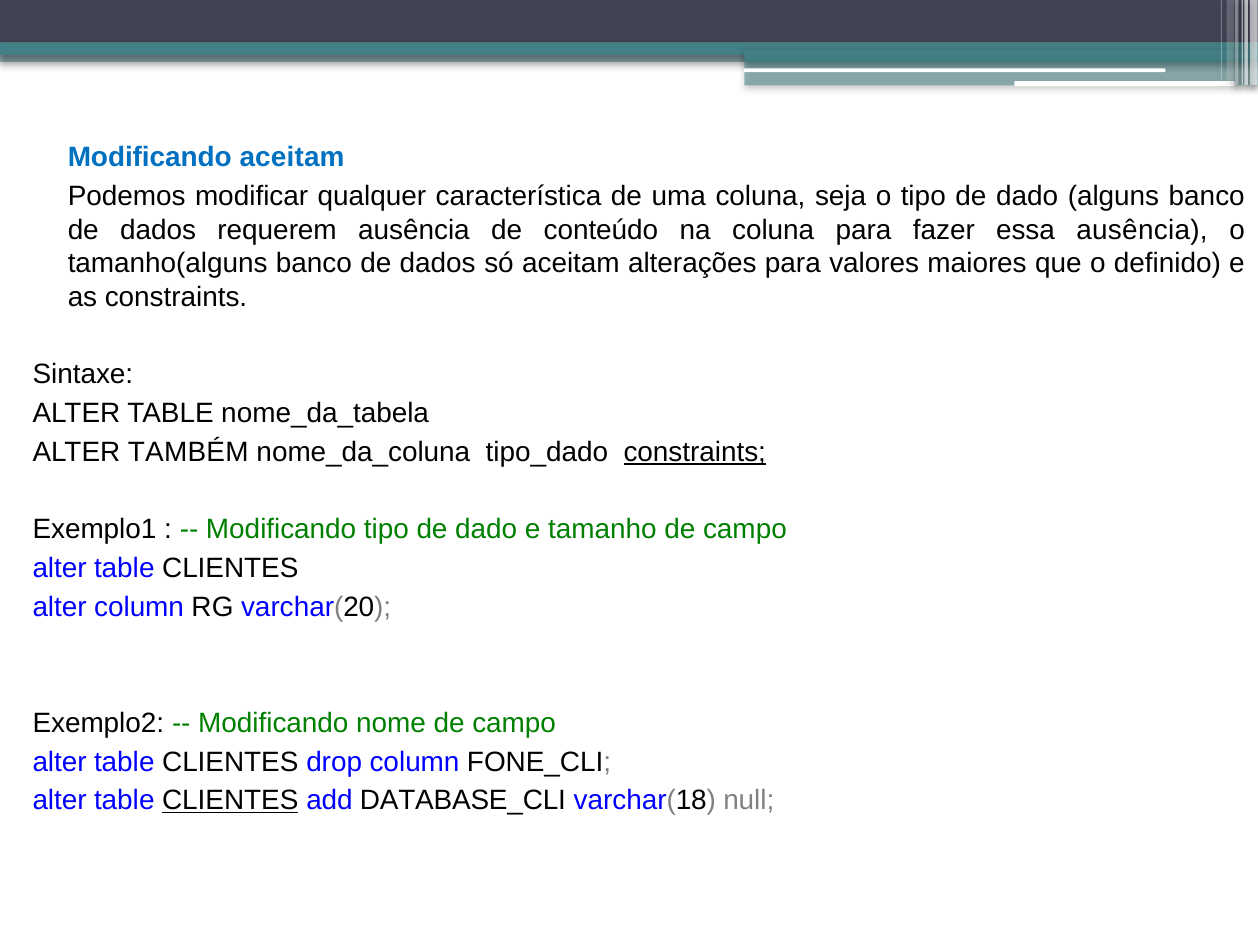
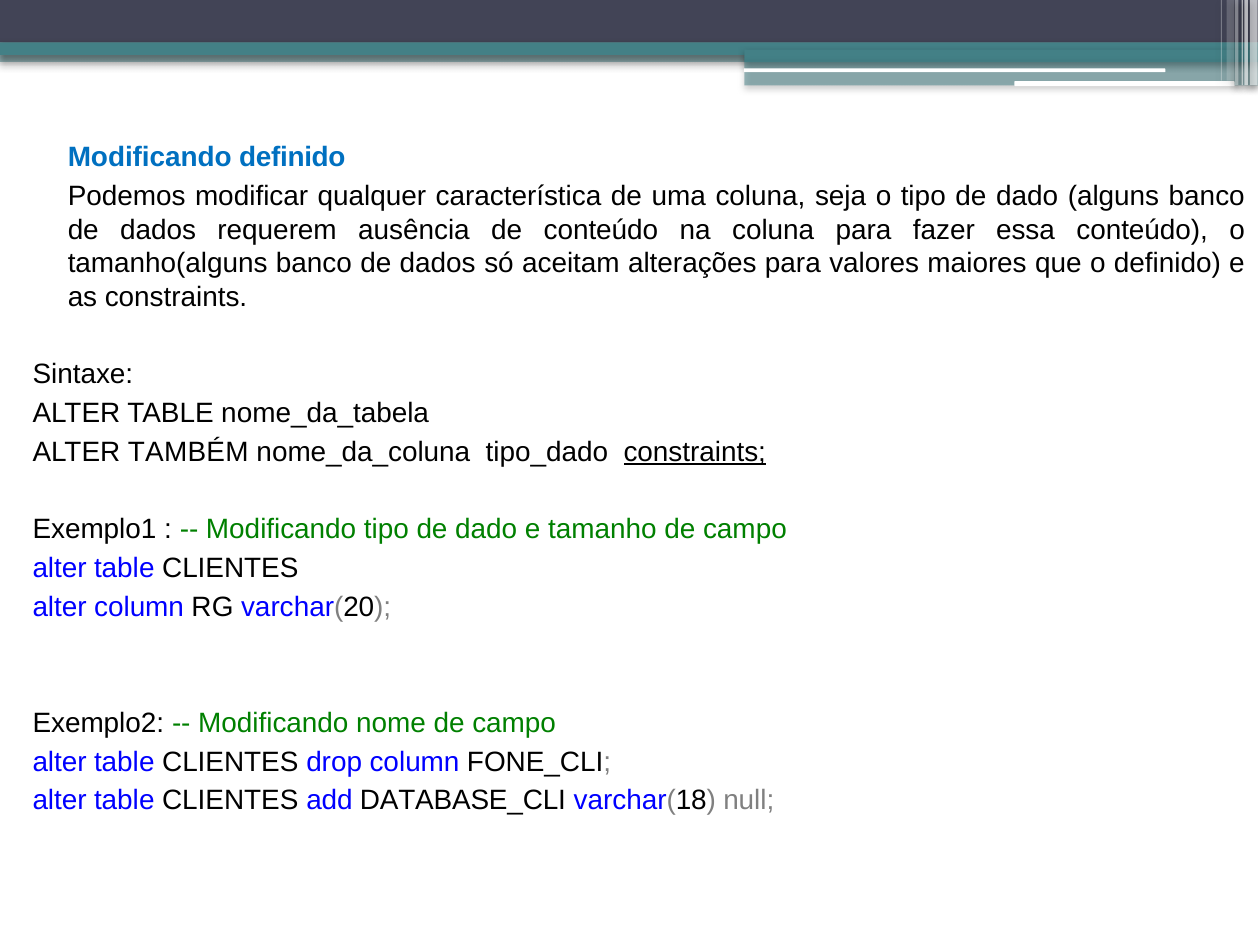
Modificando aceitam: aceitam -> definido
essa ausência: ausência -> conteúdo
CLIENTES at (230, 800) underline: present -> none
